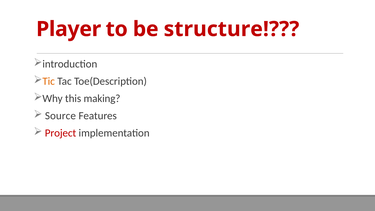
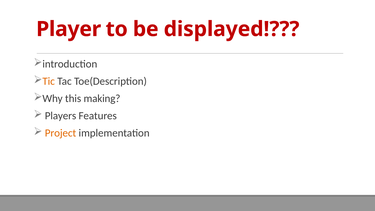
structure: structure -> displayed
Source: Source -> Players
Project colour: red -> orange
